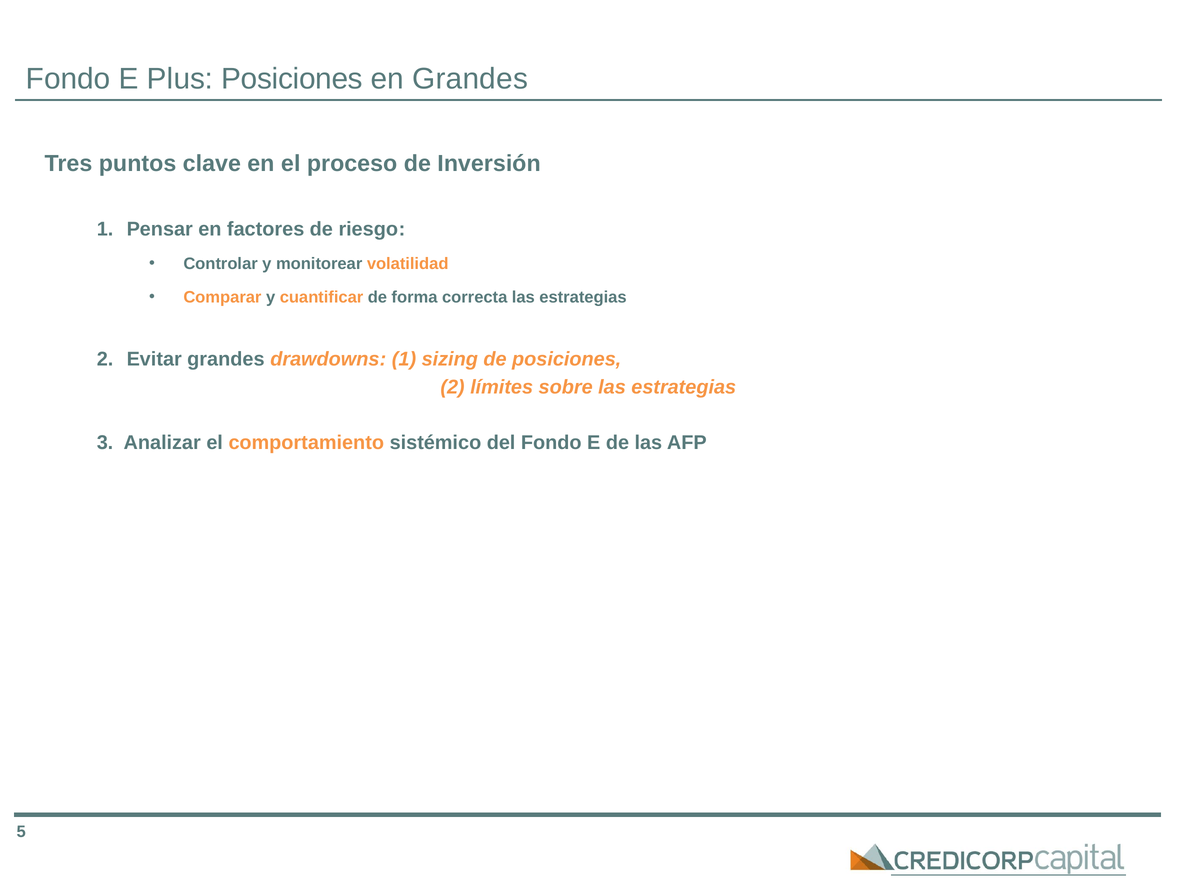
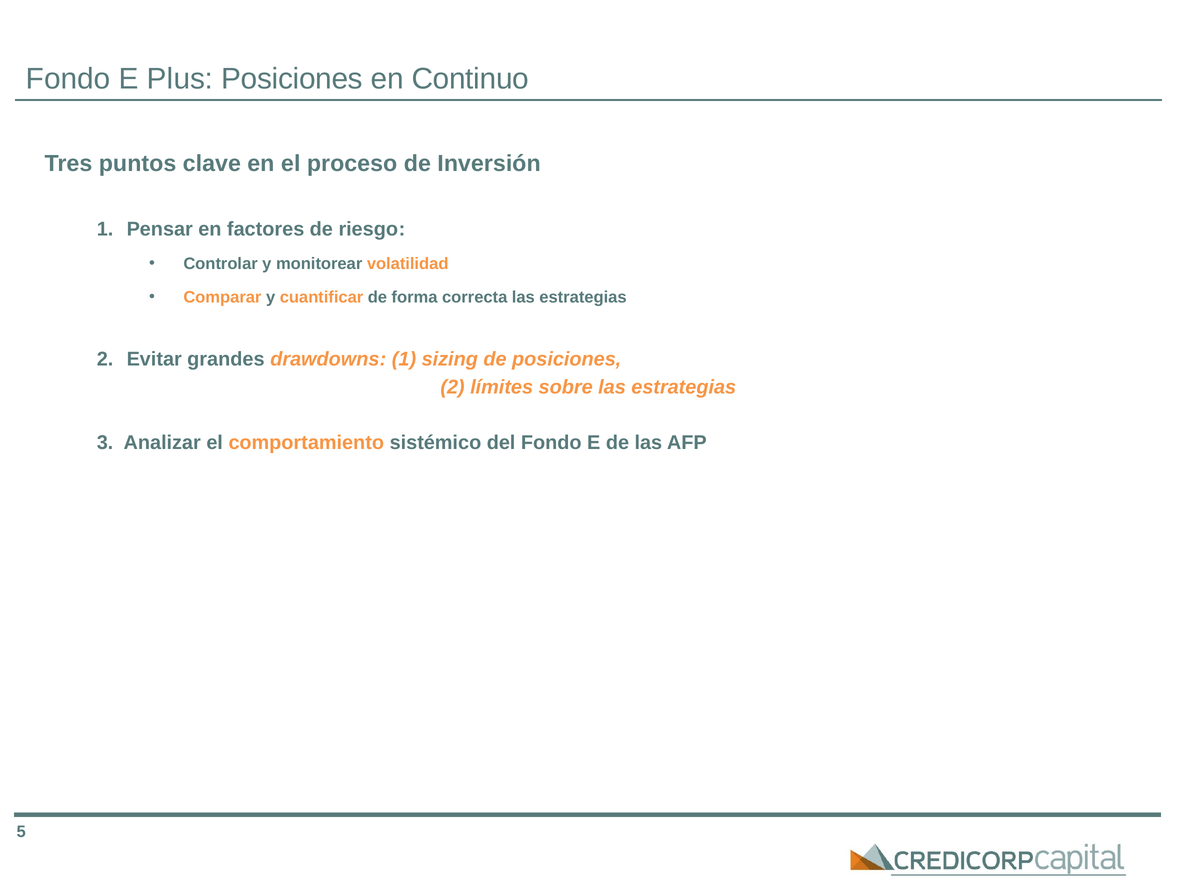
en Grandes: Grandes -> Continuo
